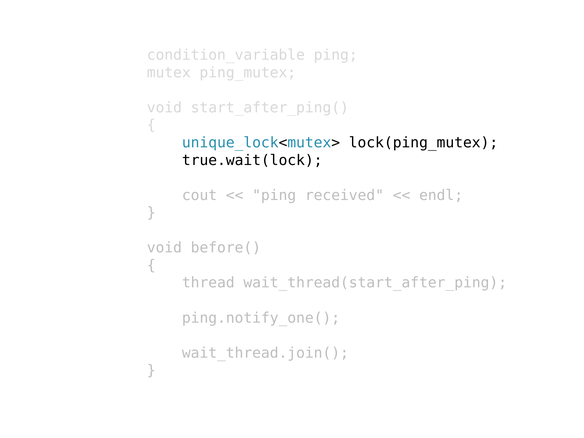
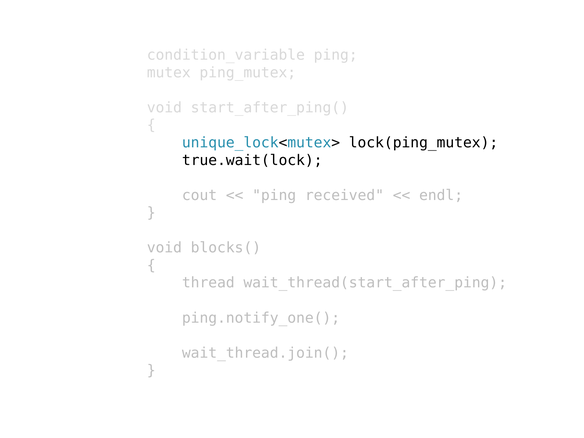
before(: before( -> blocks(
